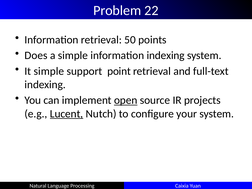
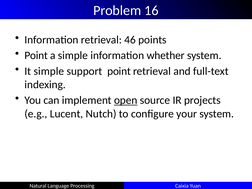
22: 22 -> 16
50: 50 -> 46
Does at (36, 55): Does -> Point
information indexing: indexing -> whether
Lucent underline: present -> none
